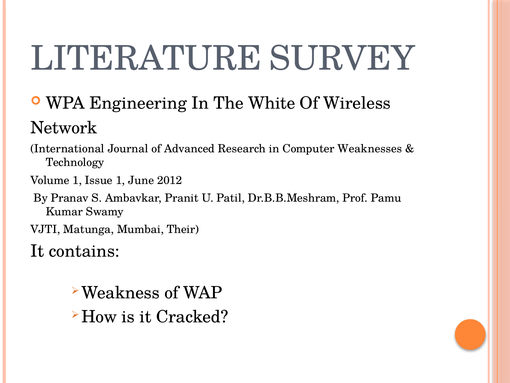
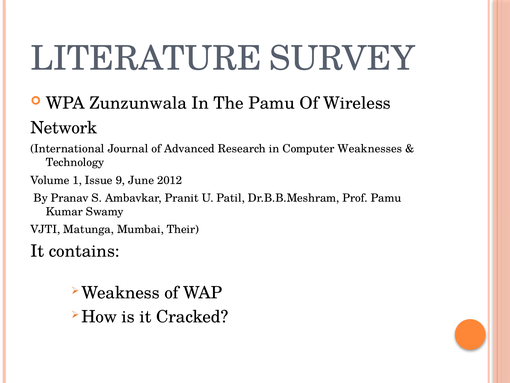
Engineering: Engineering -> Zunzunwala
The White: White -> Pamu
Issue 1: 1 -> 9
